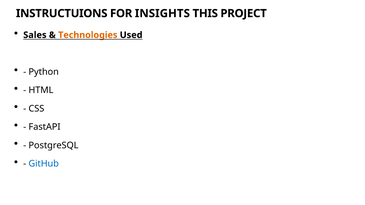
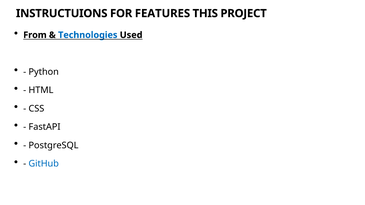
INSIGHTS: INSIGHTS -> FEATURES
Sales: Sales -> From
Technologies colour: orange -> blue
